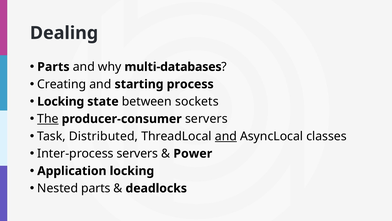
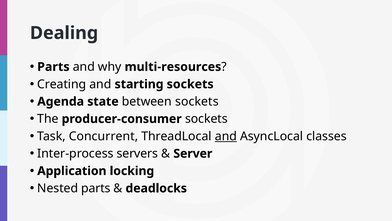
multi-databases: multi-databases -> multi-resources
starting process: process -> sockets
Locking at (61, 101): Locking -> Agenda
The underline: present -> none
producer-consumer servers: servers -> sockets
Distributed: Distributed -> Concurrent
Power: Power -> Server
